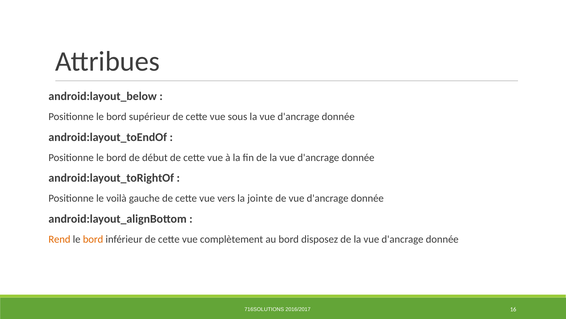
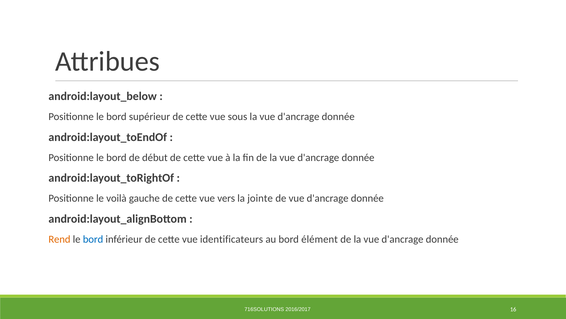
bord at (93, 239) colour: orange -> blue
complètement: complètement -> identificateurs
disposez: disposez -> élément
